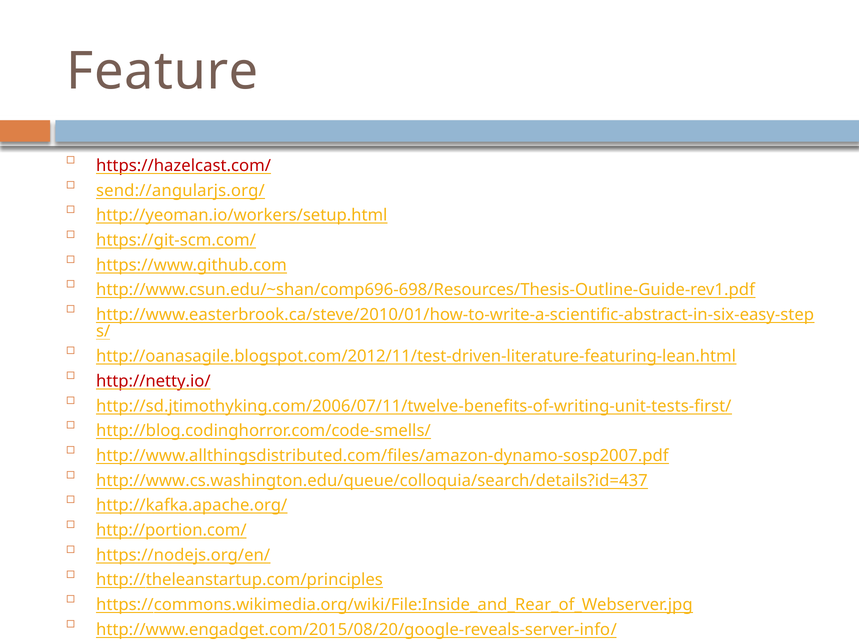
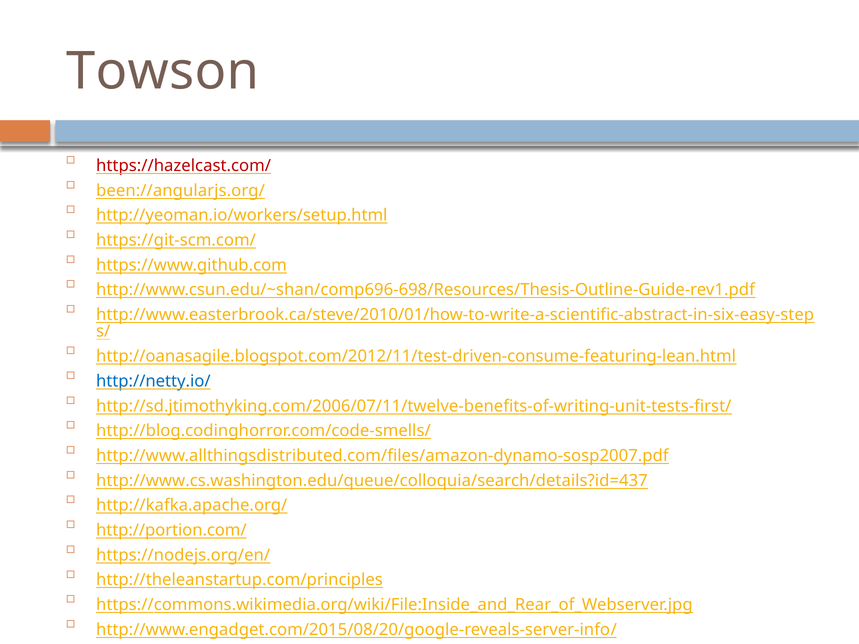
Feature: Feature -> Towson
send://angularjs.org/: send://angularjs.org/ -> been://angularjs.org/
http://oanasagile.blogspot.com/2012/11/test-driven-literature-featuring-lean.html: http://oanasagile.blogspot.com/2012/11/test-driven-literature-featuring-lean.html -> http://oanasagile.blogspot.com/2012/11/test-driven-consume-featuring-lean.html
http://netty.io/ colour: red -> blue
